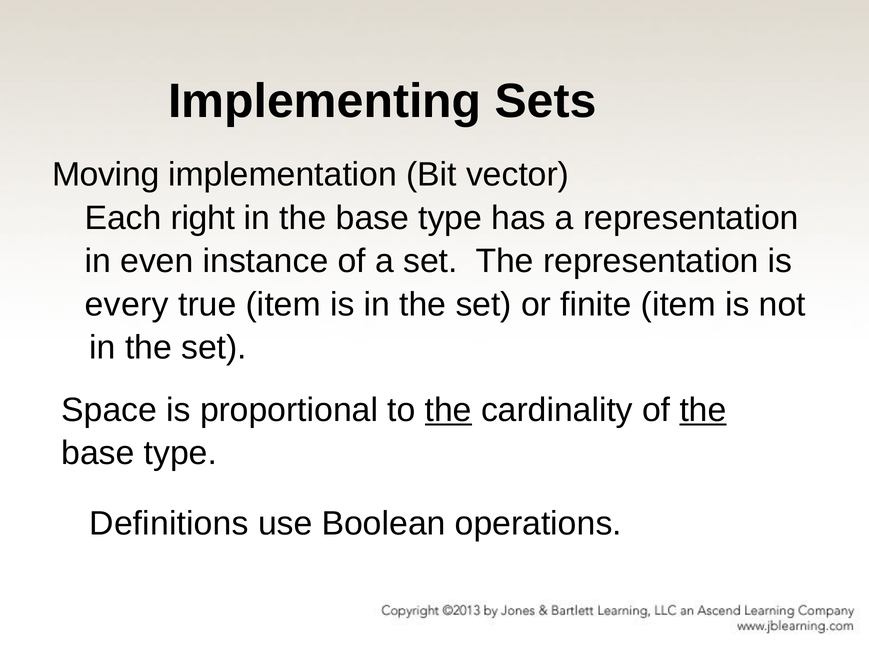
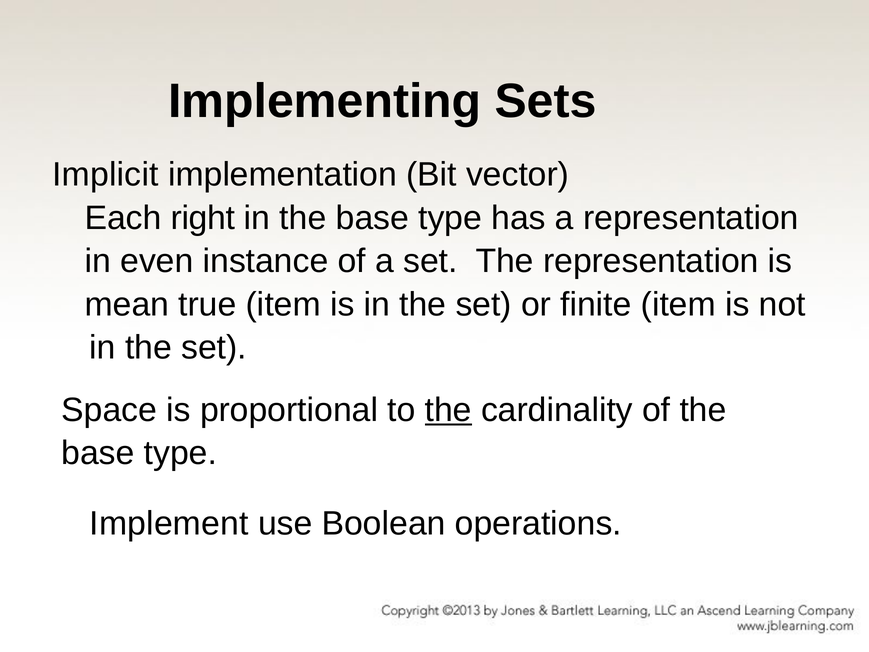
Moving: Moving -> Implicit
every: every -> mean
the at (703, 410) underline: present -> none
Definitions: Definitions -> Implement
